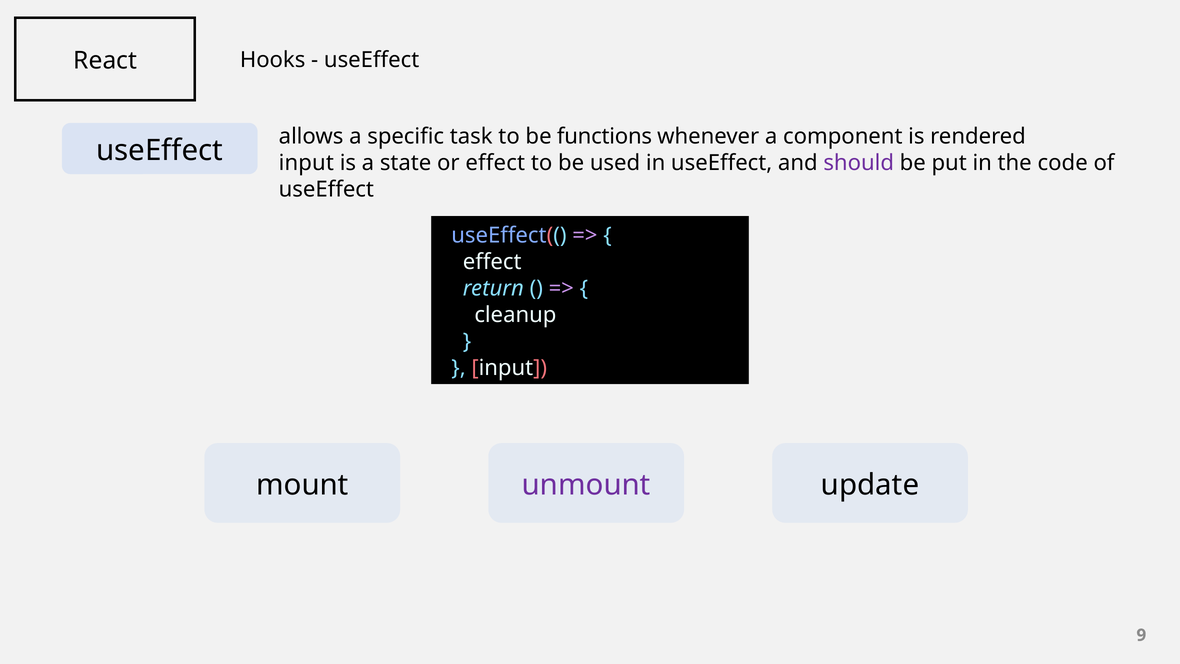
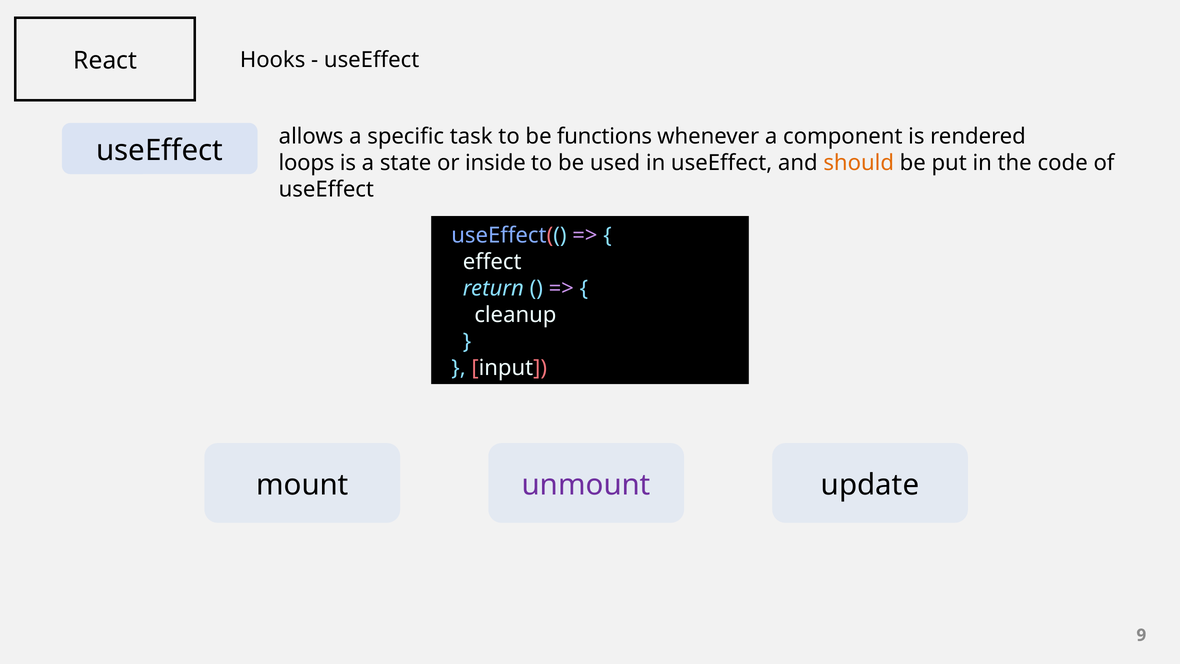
input at (306, 163): input -> loops
or effect: effect -> inside
should colour: purple -> orange
